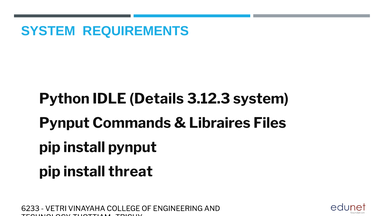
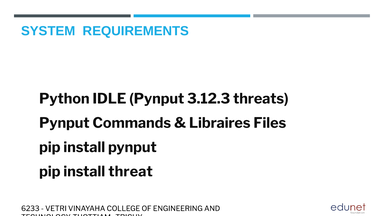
IDLE Details: Details -> Pynput
3.12.3 system: system -> threats
